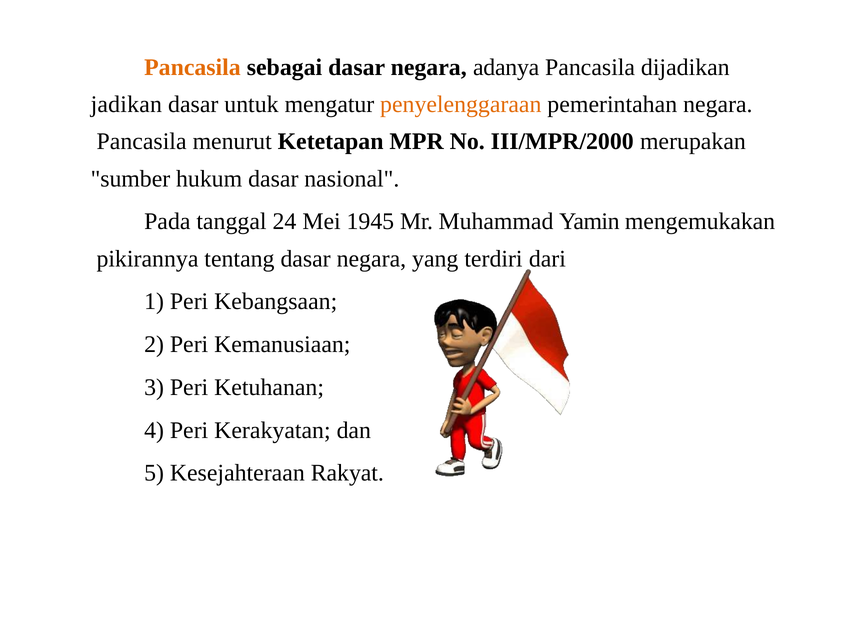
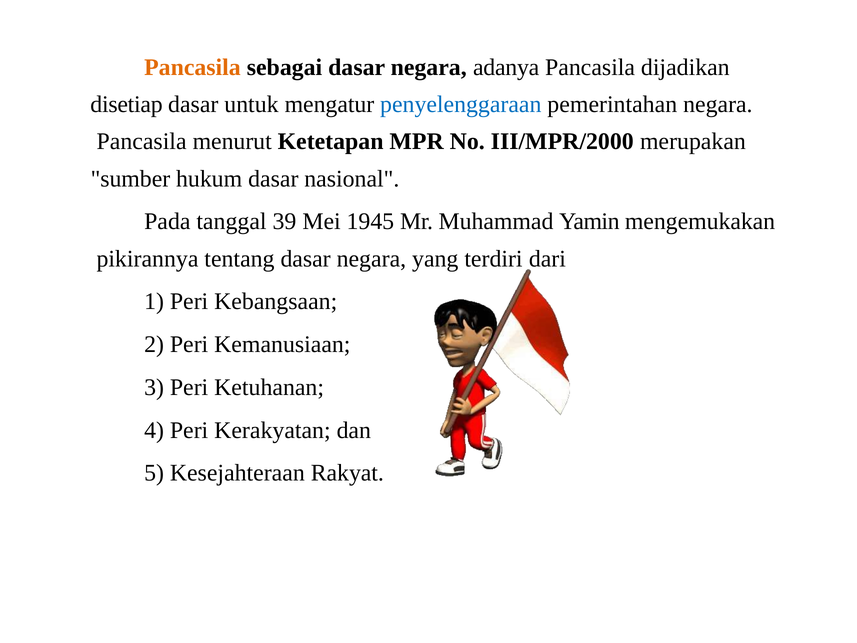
jadikan: jadikan -> disetiap
penyelenggaraan colour: orange -> blue
24: 24 -> 39
